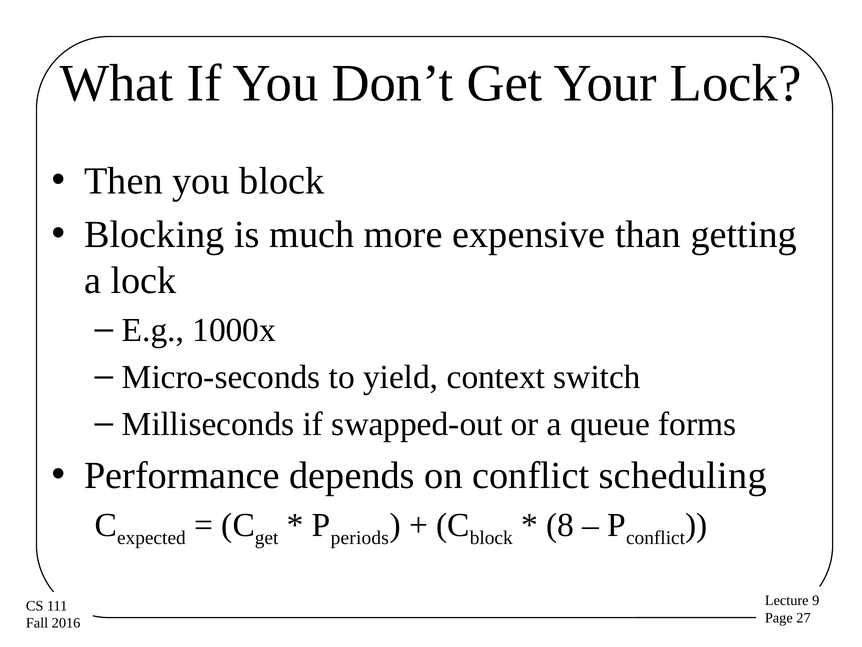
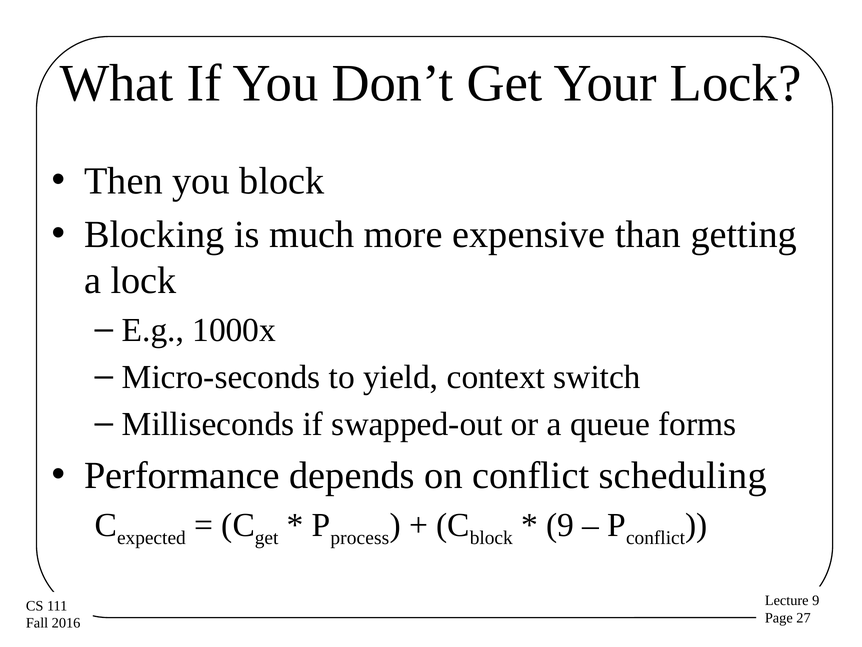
periods: periods -> process
8 at (560, 525): 8 -> 9
